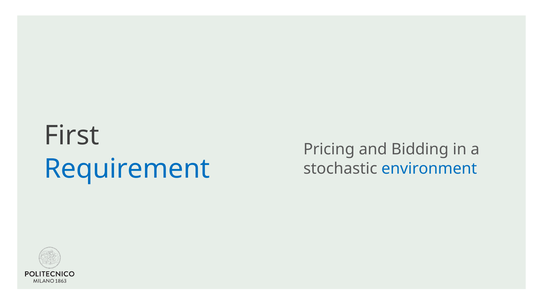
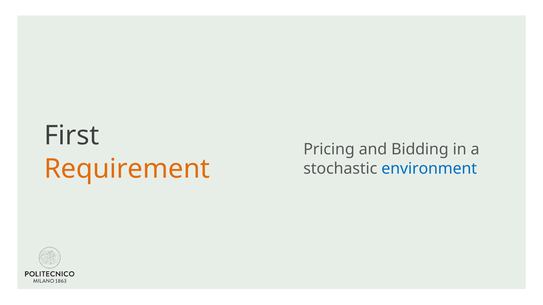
Requirement colour: blue -> orange
